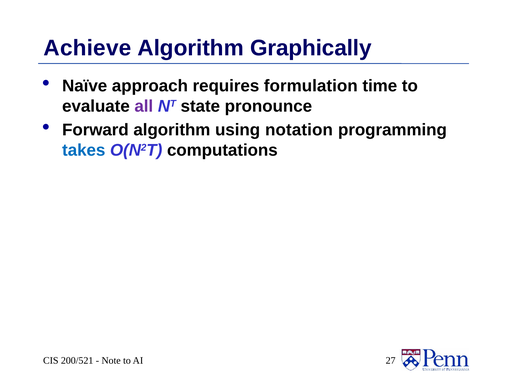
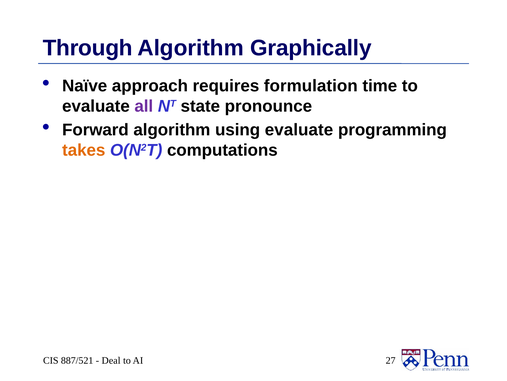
Achieve: Achieve -> Through
using notation: notation -> evaluate
takes colour: blue -> orange
200/521: 200/521 -> 887/521
Note: Note -> Deal
